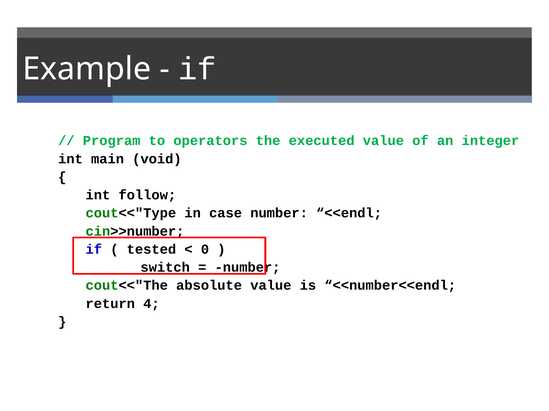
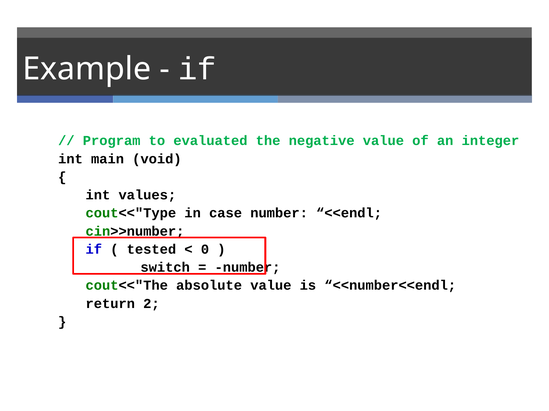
operators: operators -> evaluated
executed: executed -> negative
follow: follow -> values
4: 4 -> 2
